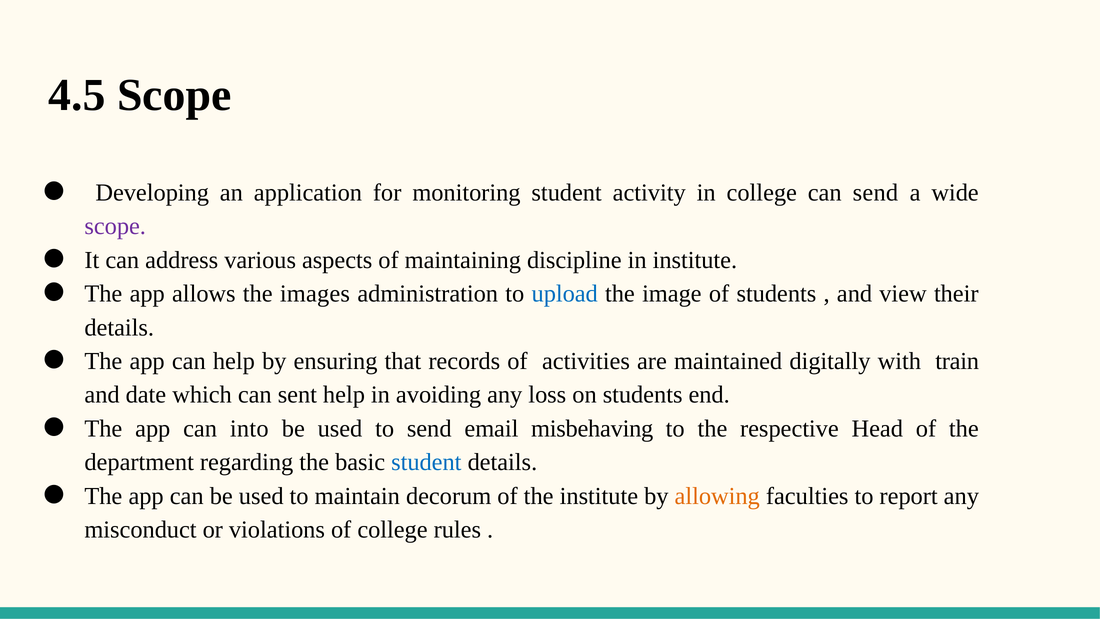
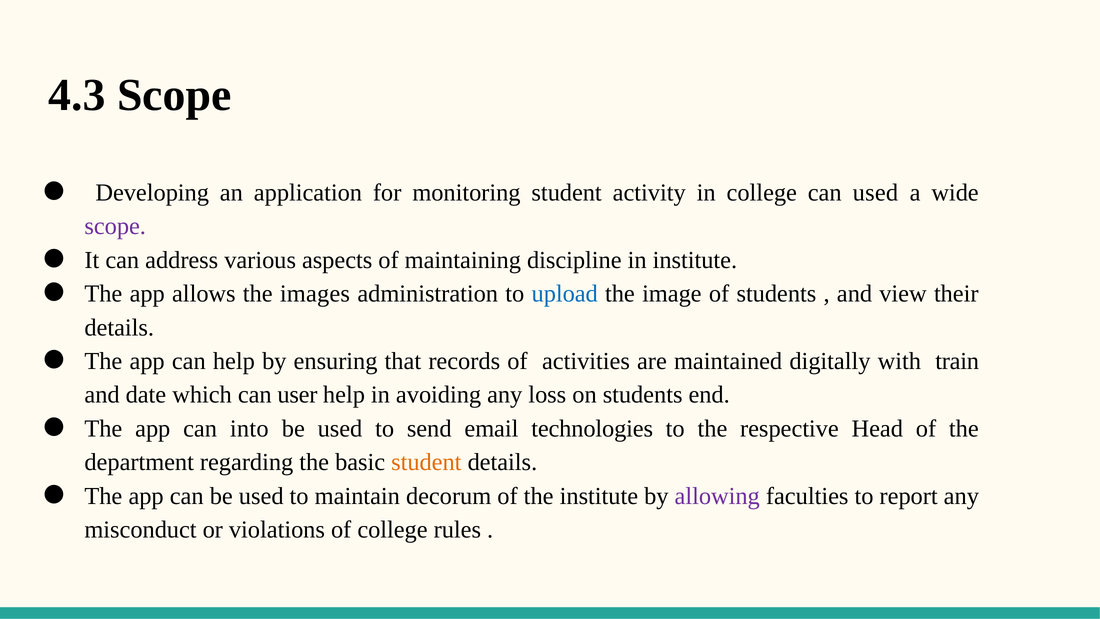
4.5: 4.5 -> 4.3
can send: send -> used
sent: sent -> user
misbehaving: misbehaving -> technologies
student at (426, 462) colour: blue -> orange
allowing colour: orange -> purple
